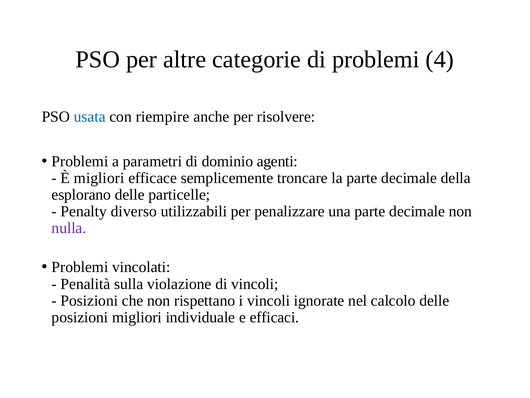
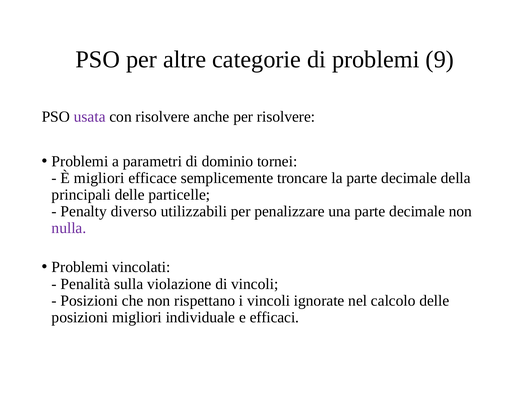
4: 4 -> 9
usata colour: blue -> purple
con riempire: riempire -> risolvere
agenti: agenti -> tornei
esplorano: esplorano -> principali
